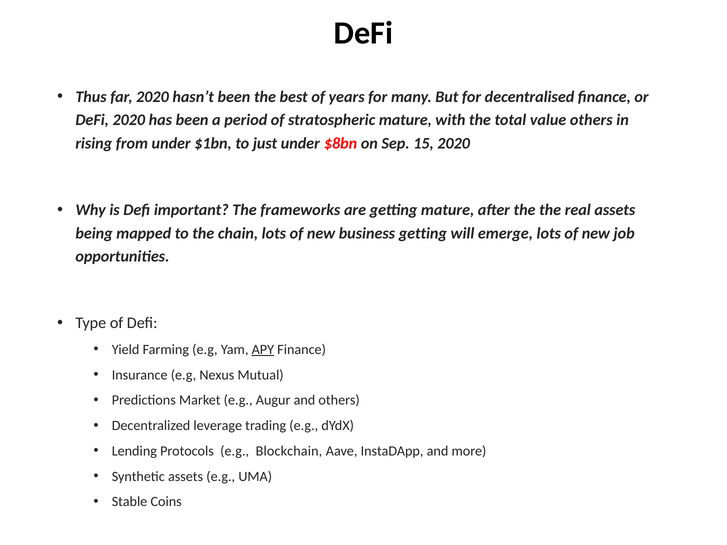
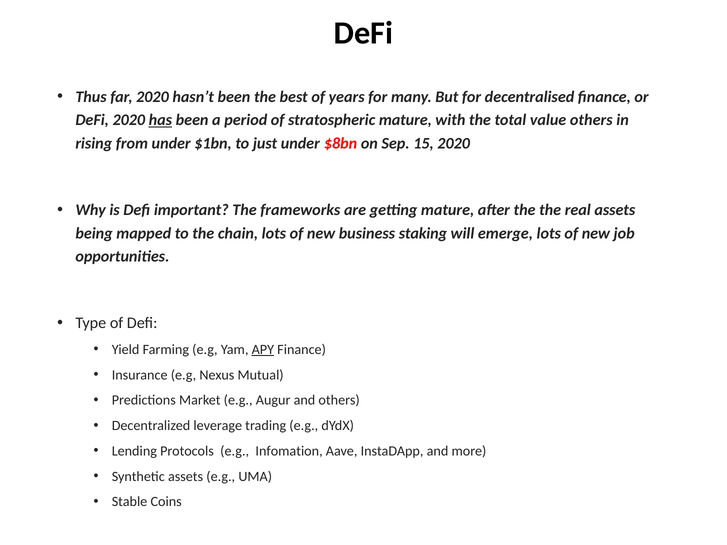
has underline: none -> present
business getting: getting -> staking
Blockchain: Blockchain -> Infomation
